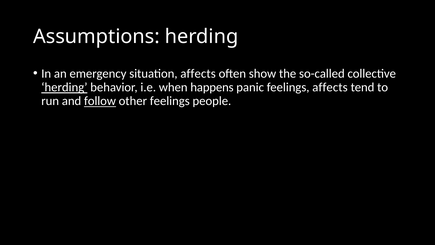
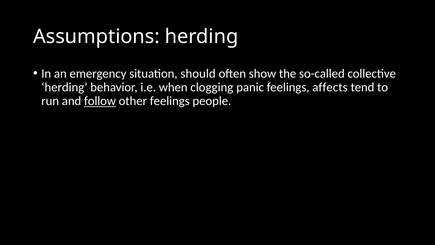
situation affects: affects -> should
herding at (64, 87) underline: present -> none
happens: happens -> clogging
